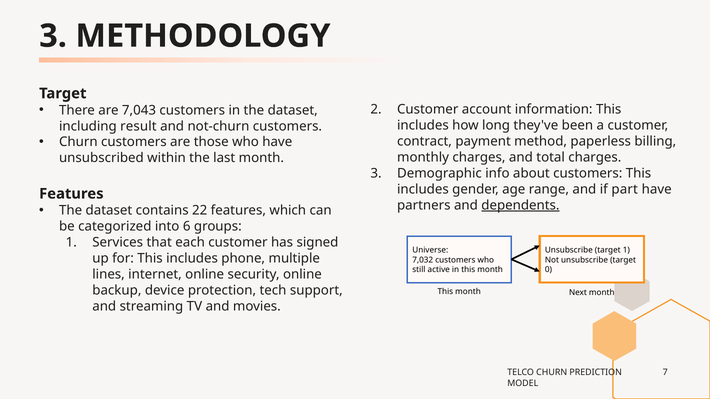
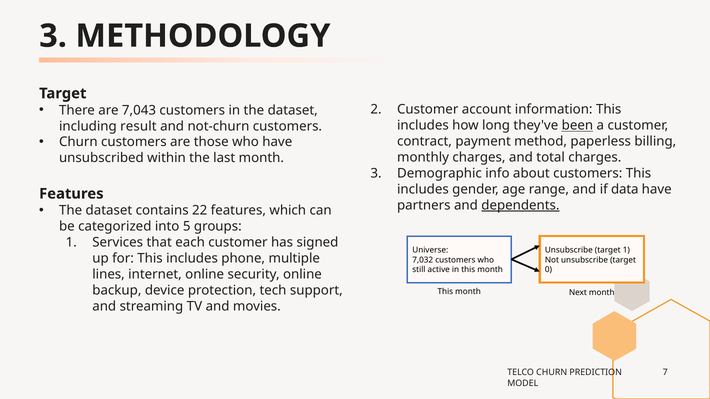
been underline: none -> present
part: part -> data
6: 6 -> 5
